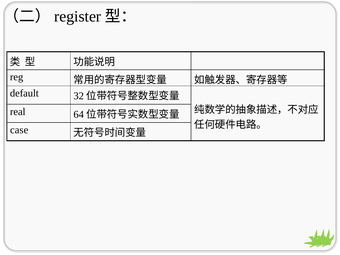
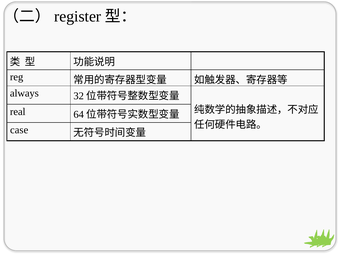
default: default -> always
